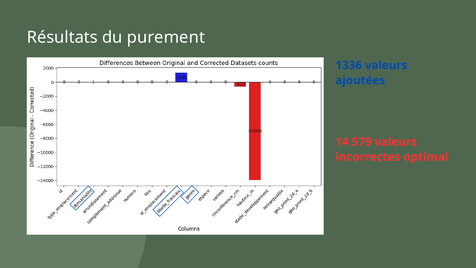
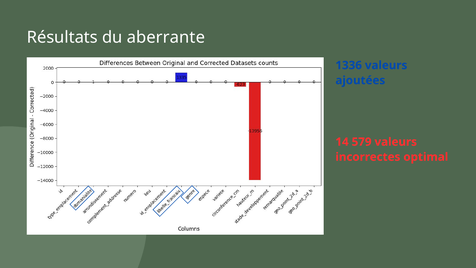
purement: purement -> aberrante
